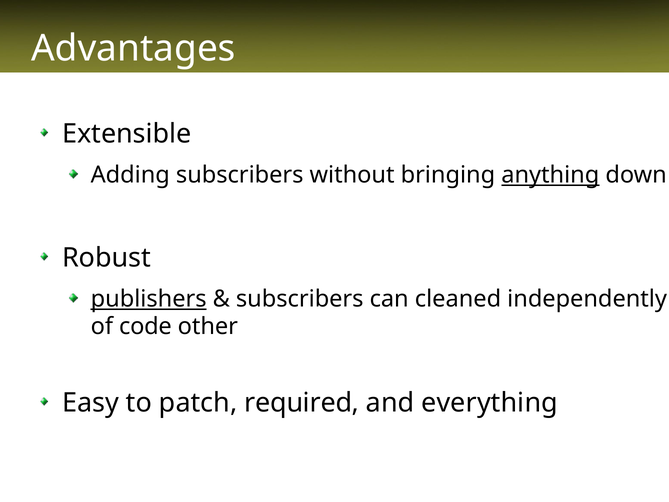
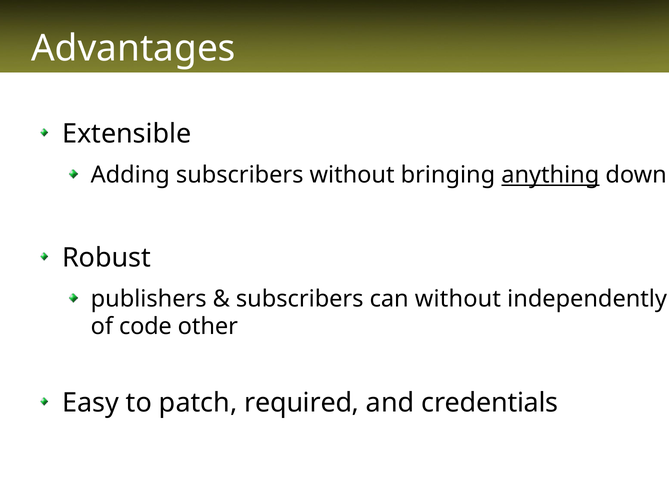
publishers underline: present -> none
can cleaned: cleaned -> without
everything: everything -> credentials
